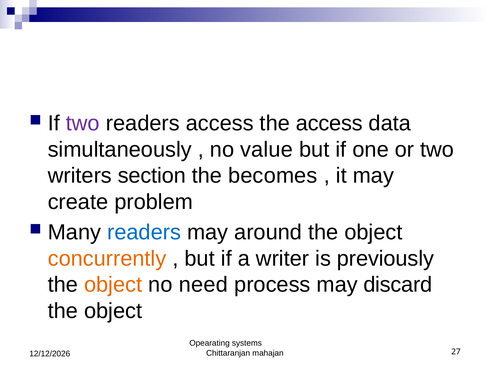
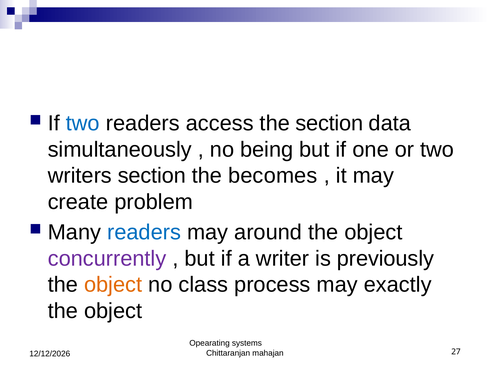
two at (83, 123) colour: purple -> blue
the access: access -> section
value: value -> being
concurrently colour: orange -> purple
need: need -> class
discard: discard -> exactly
